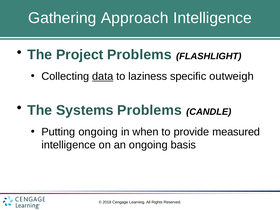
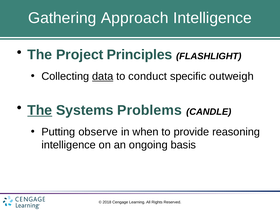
Project Problems: Problems -> Principles
laziness: laziness -> conduct
The at (40, 110) underline: none -> present
Putting ongoing: ongoing -> observe
measured: measured -> reasoning
